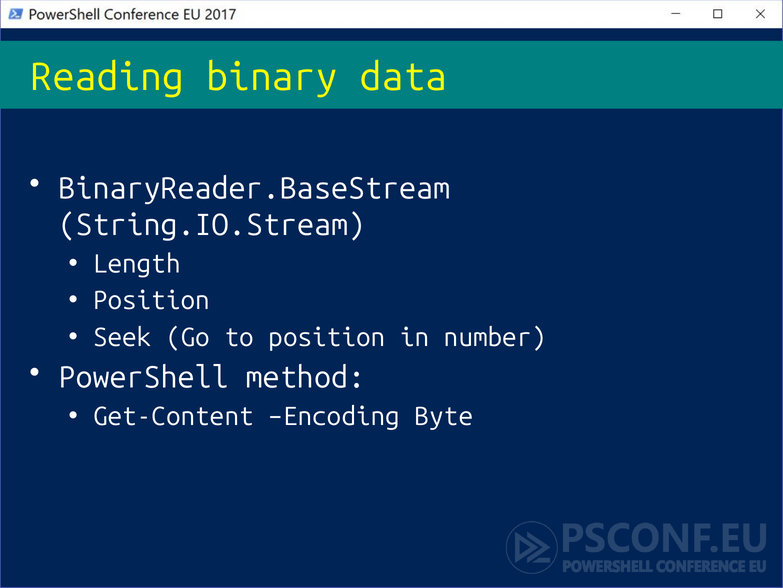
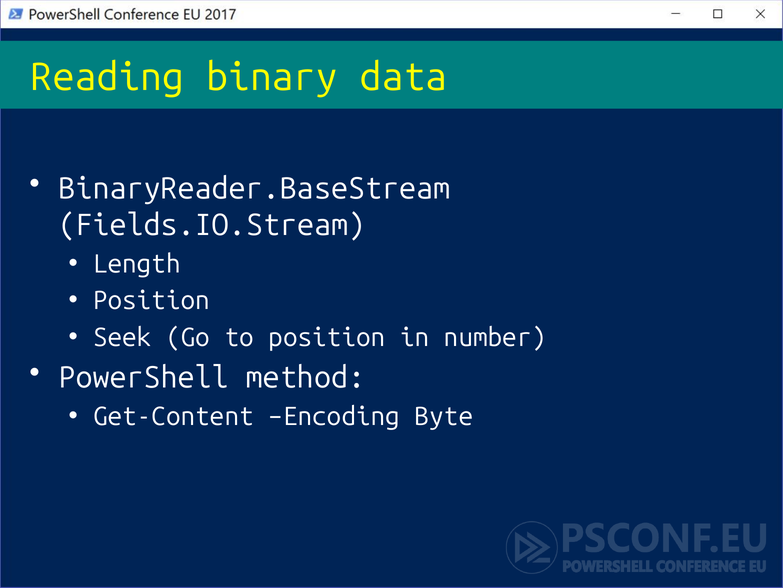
String.IO.Stream: String.IO.Stream -> Fields.IO.Stream
